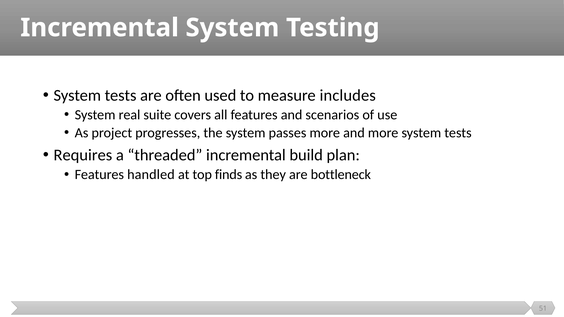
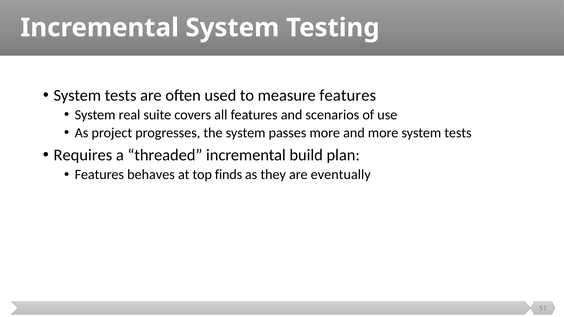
measure includes: includes -> features
handled: handled -> behaves
bottleneck: bottleneck -> eventually
